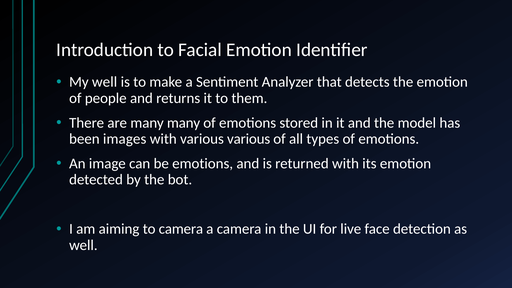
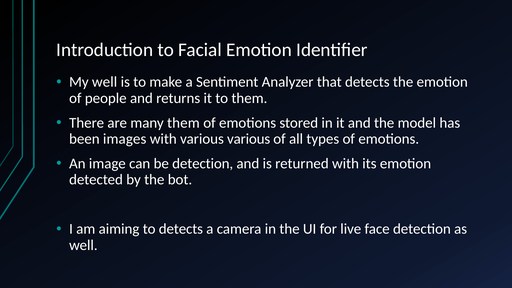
many many: many -> them
be emotions: emotions -> detection
to camera: camera -> detects
